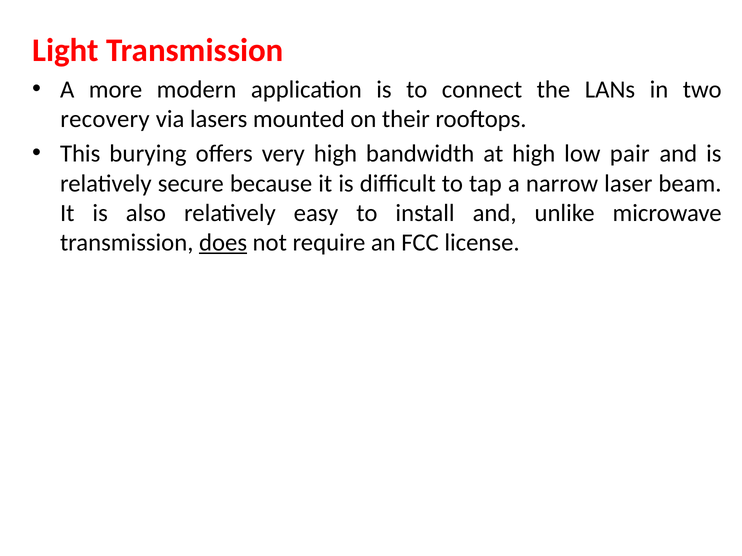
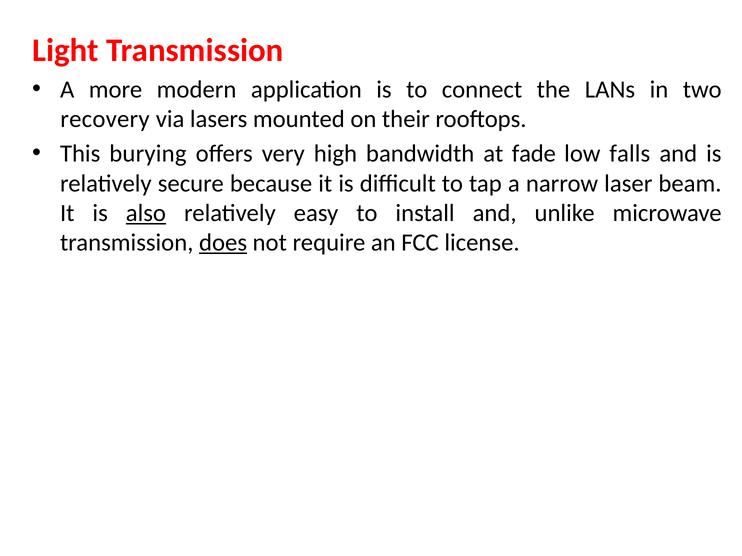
at high: high -> fade
pair: pair -> falls
also underline: none -> present
